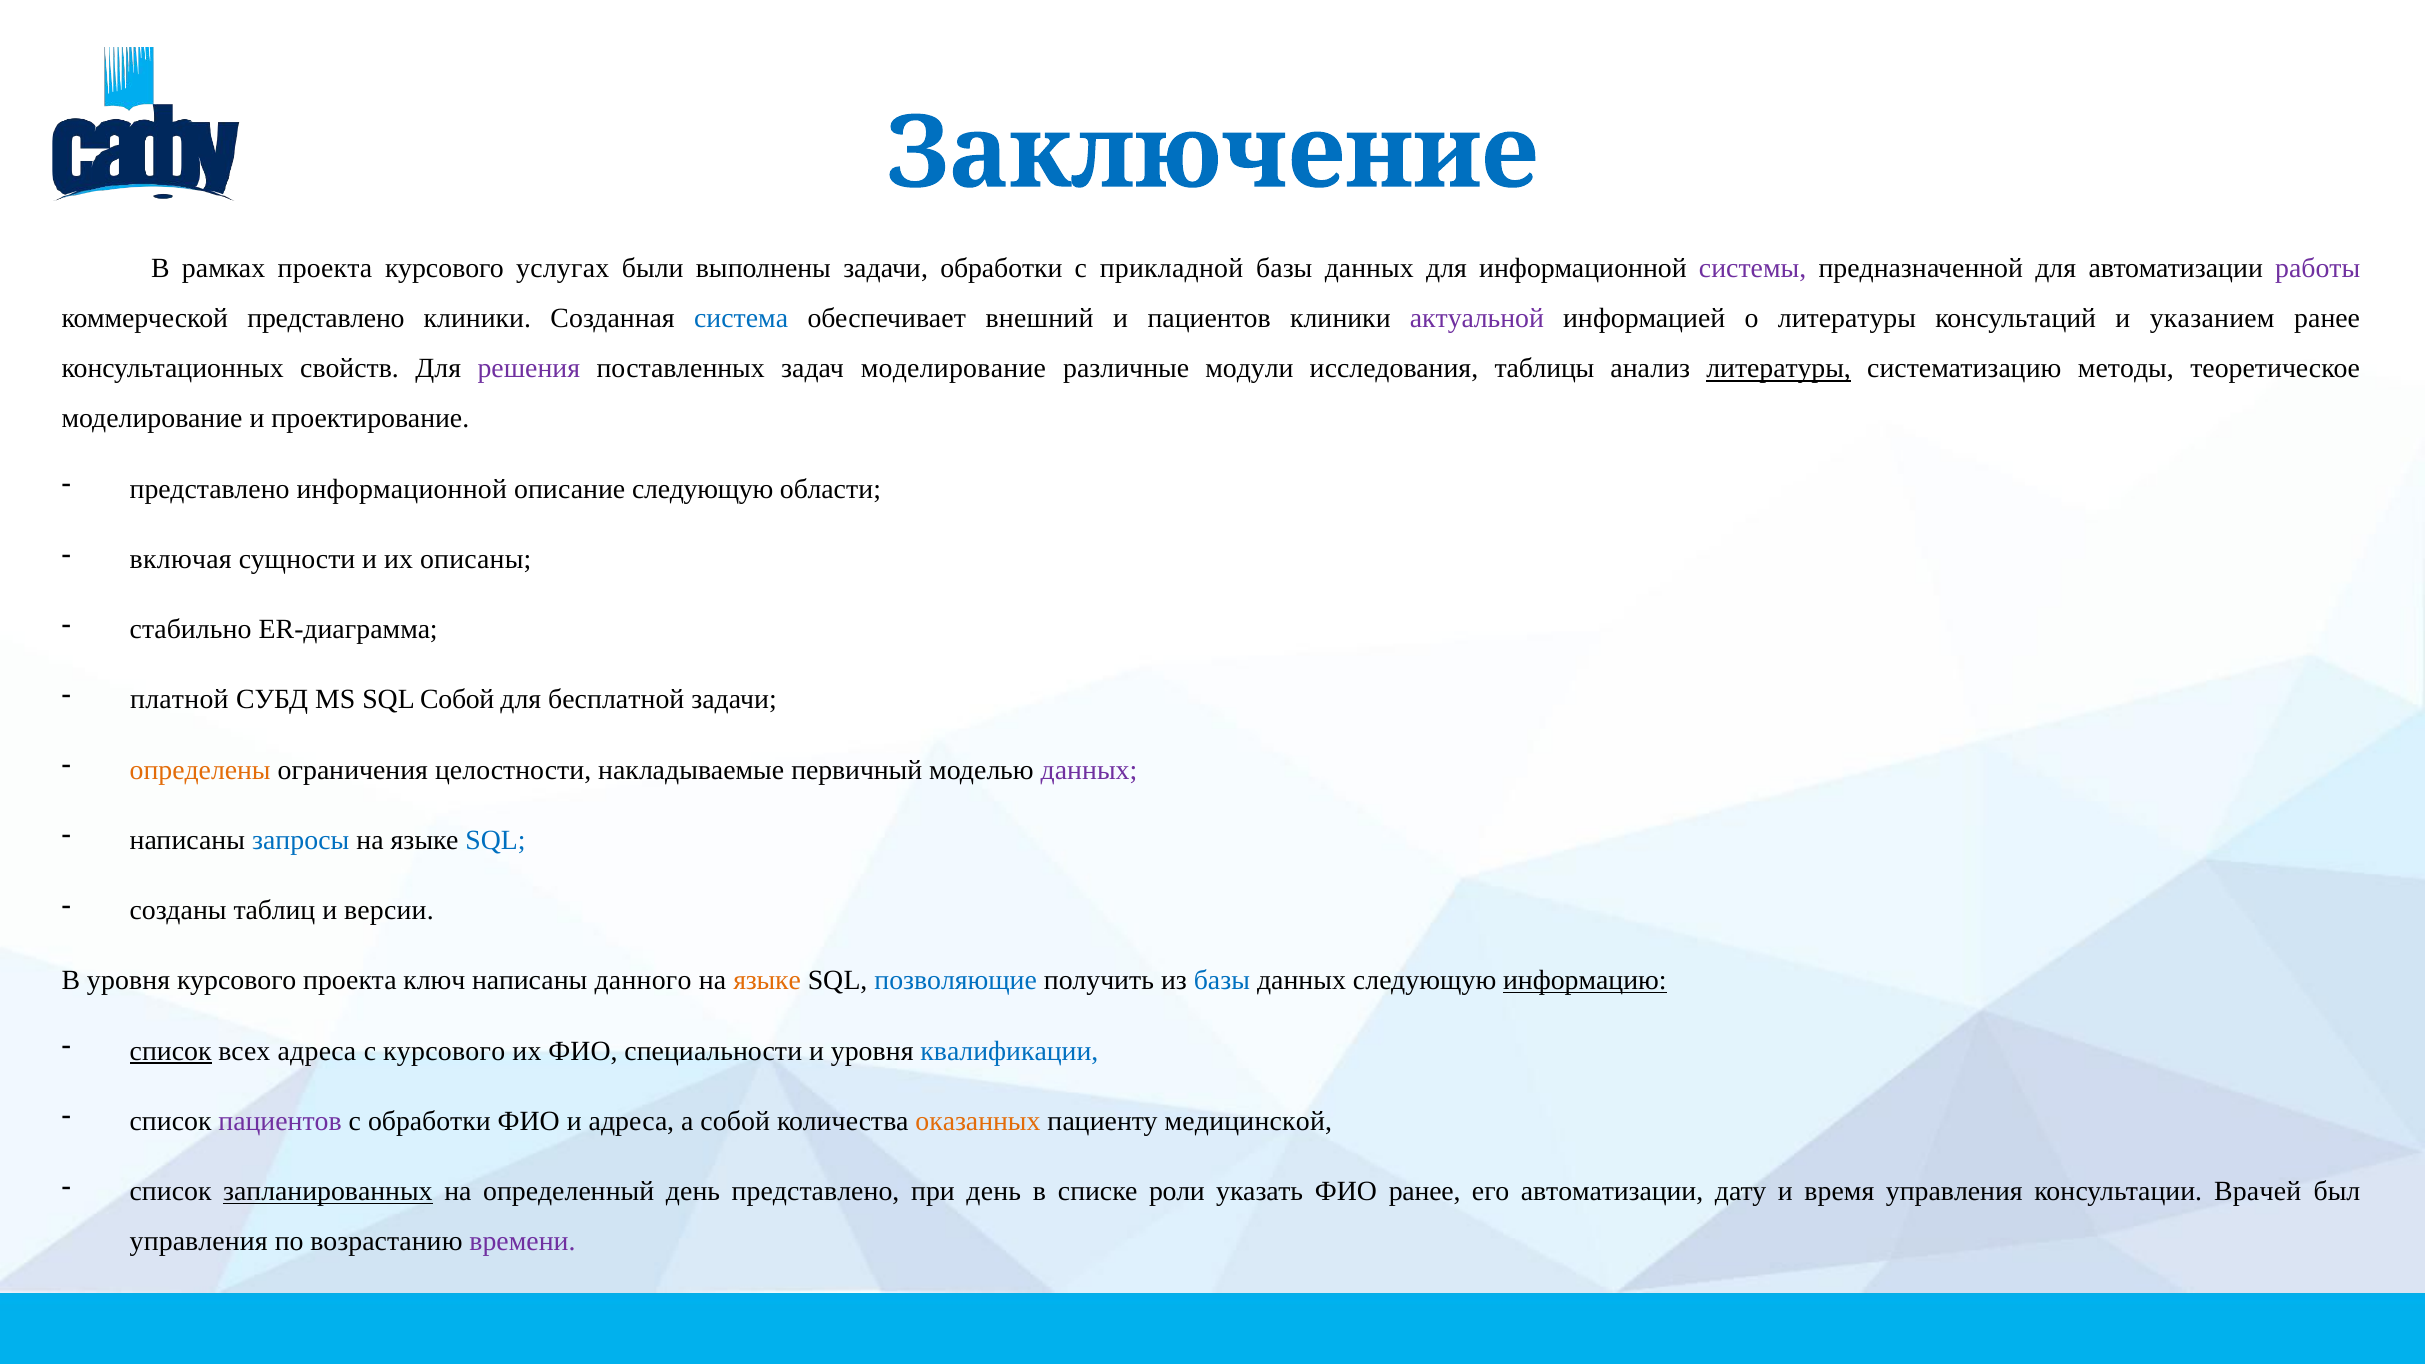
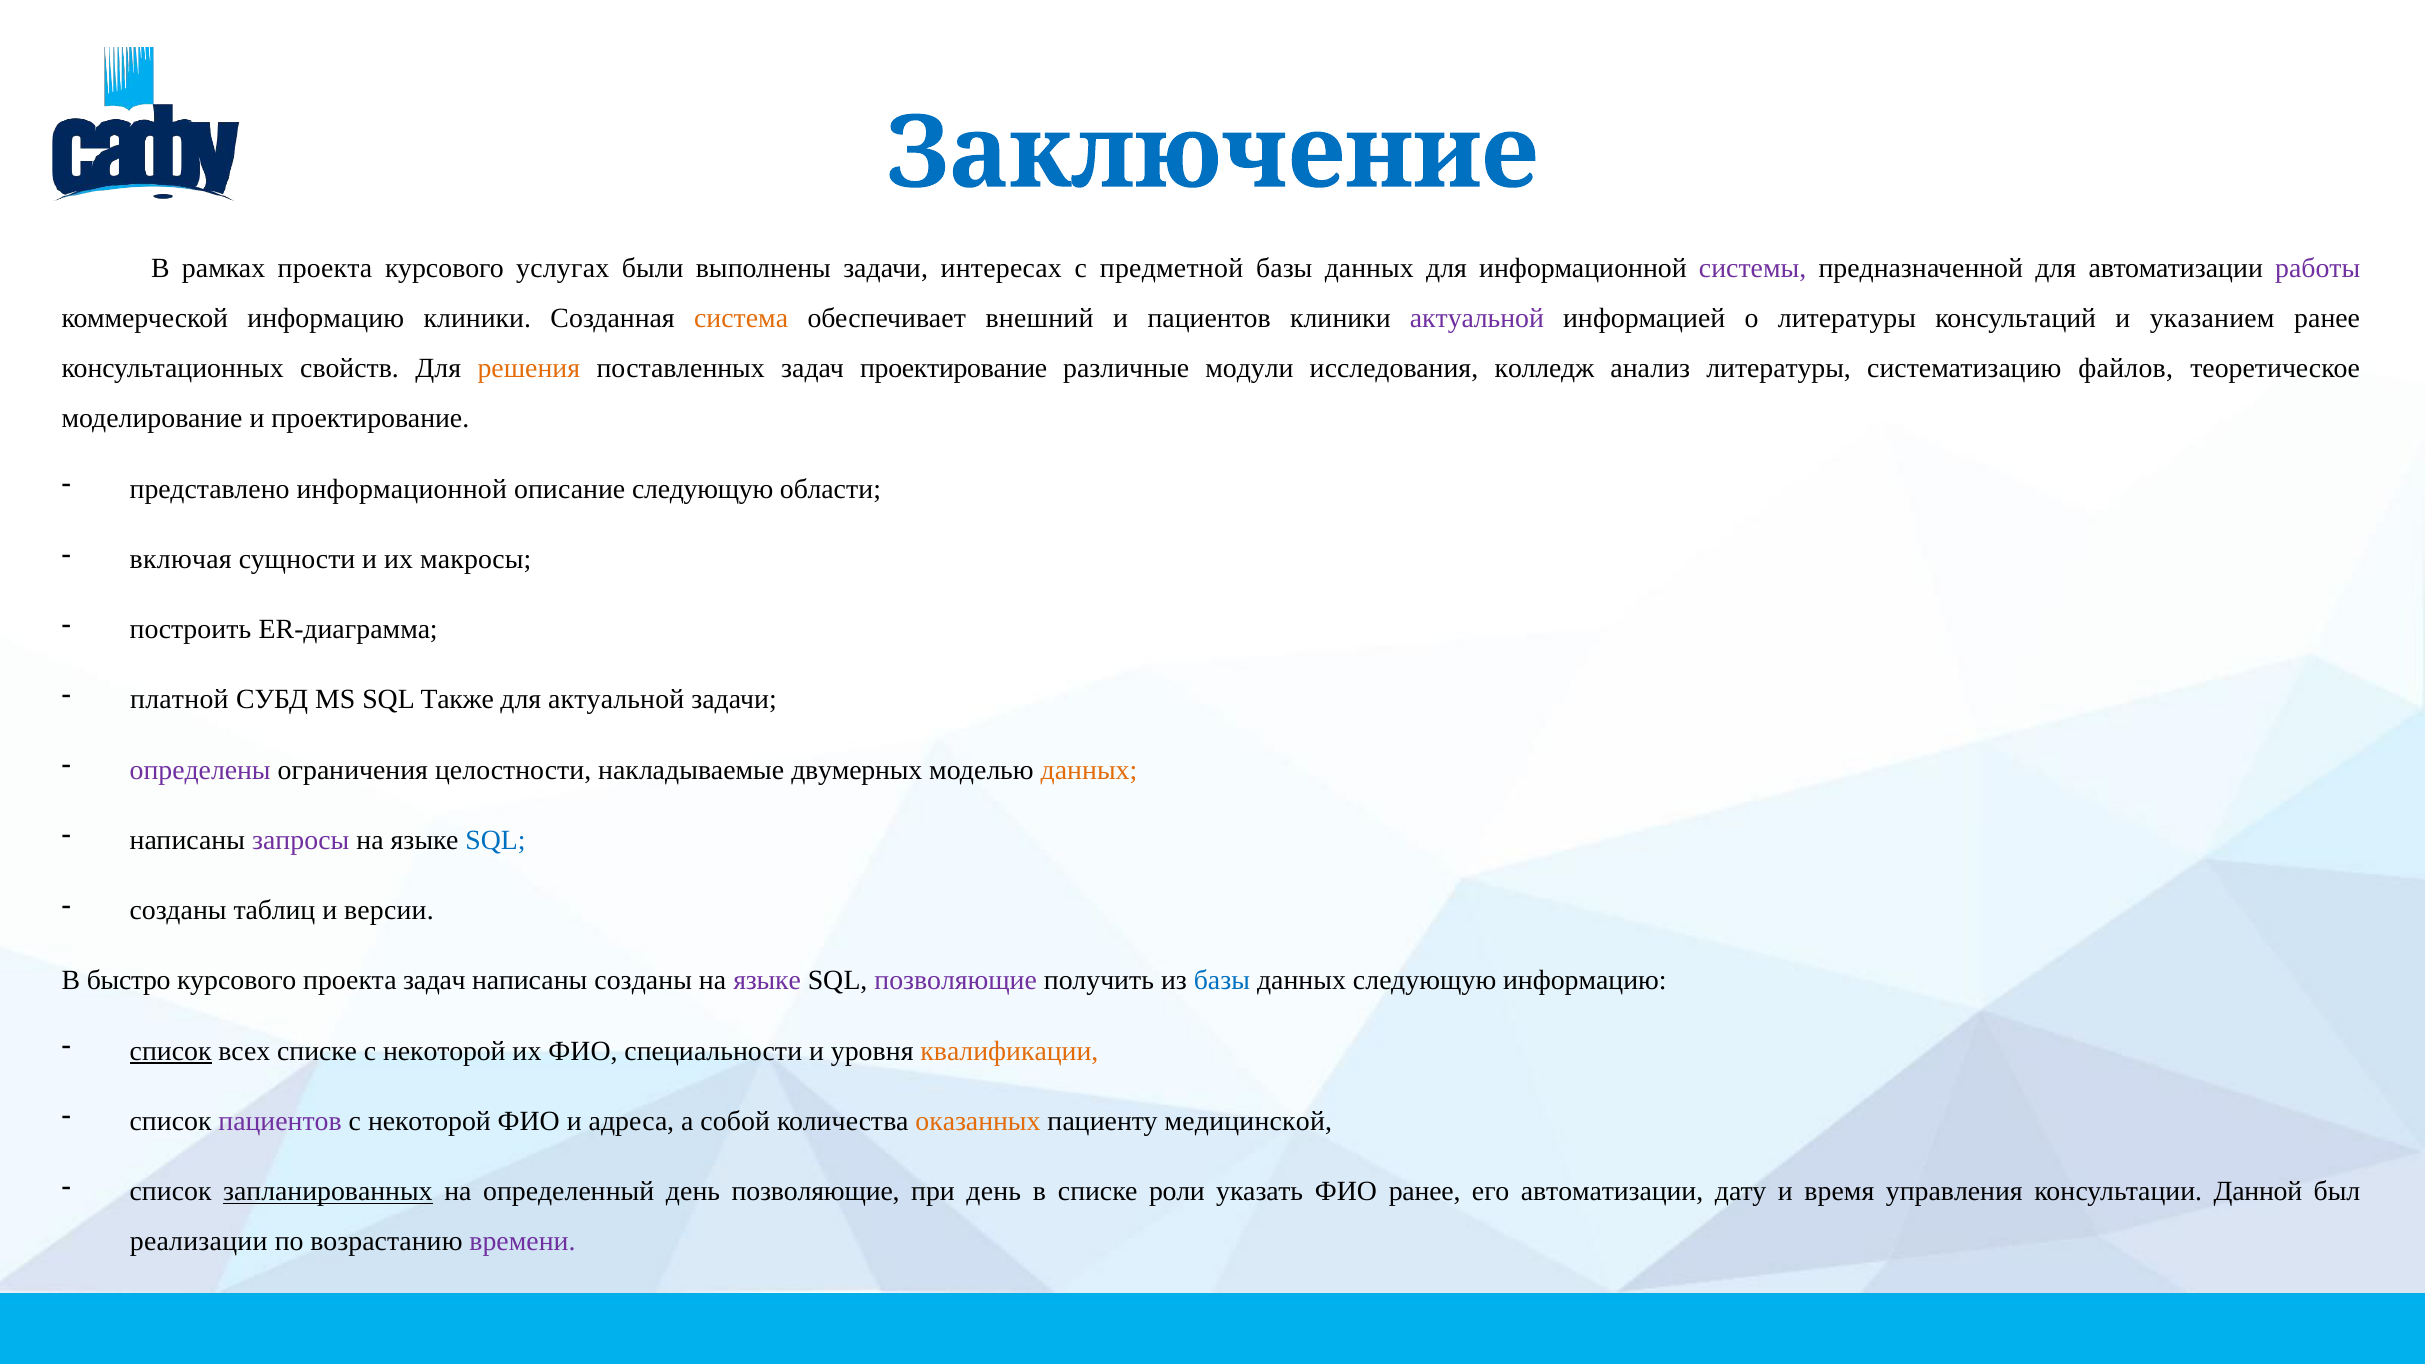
задачи обработки: обработки -> интересах
прикладной: прикладной -> предметной
коммерческой представлено: представлено -> информацию
система colour: blue -> orange
решения colour: purple -> orange
задач моделирование: моделирование -> проектирование
таблицы: таблицы -> колледж
литературы at (1779, 369) underline: present -> none
методы: методы -> файлов
описаны: описаны -> макросы
стабильно: стабильно -> построить
SQL Собой: Собой -> Также
для бесплатной: бесплатной -> актуальной
определены colour: orange -> purple
первичный: первичный -> двумерных
данных at (1089, 770) colour: purple -> orange
запросы colour: blue -> purple
В уровня: уровня -> быстро
проекта ключ: ключ -> задач
написаны данного: данного -> созданы
языке at (767, 981) colour: orange -> purple
позволяющие at (956, 981) colour: blue -> purple
информацию at (1585, 981) underline: present -> none
всех адреса: адреса -> списке
курсового at (444, 1051): курсового -> некоторой
квалификации colour: blue -> orange
обработки at (429, 1121): обработки -> некоторой
день представлено: представлено -> позволяющие
Врачей: Врачей -> Данной
управления at (199, 1242): управления -> реализации
